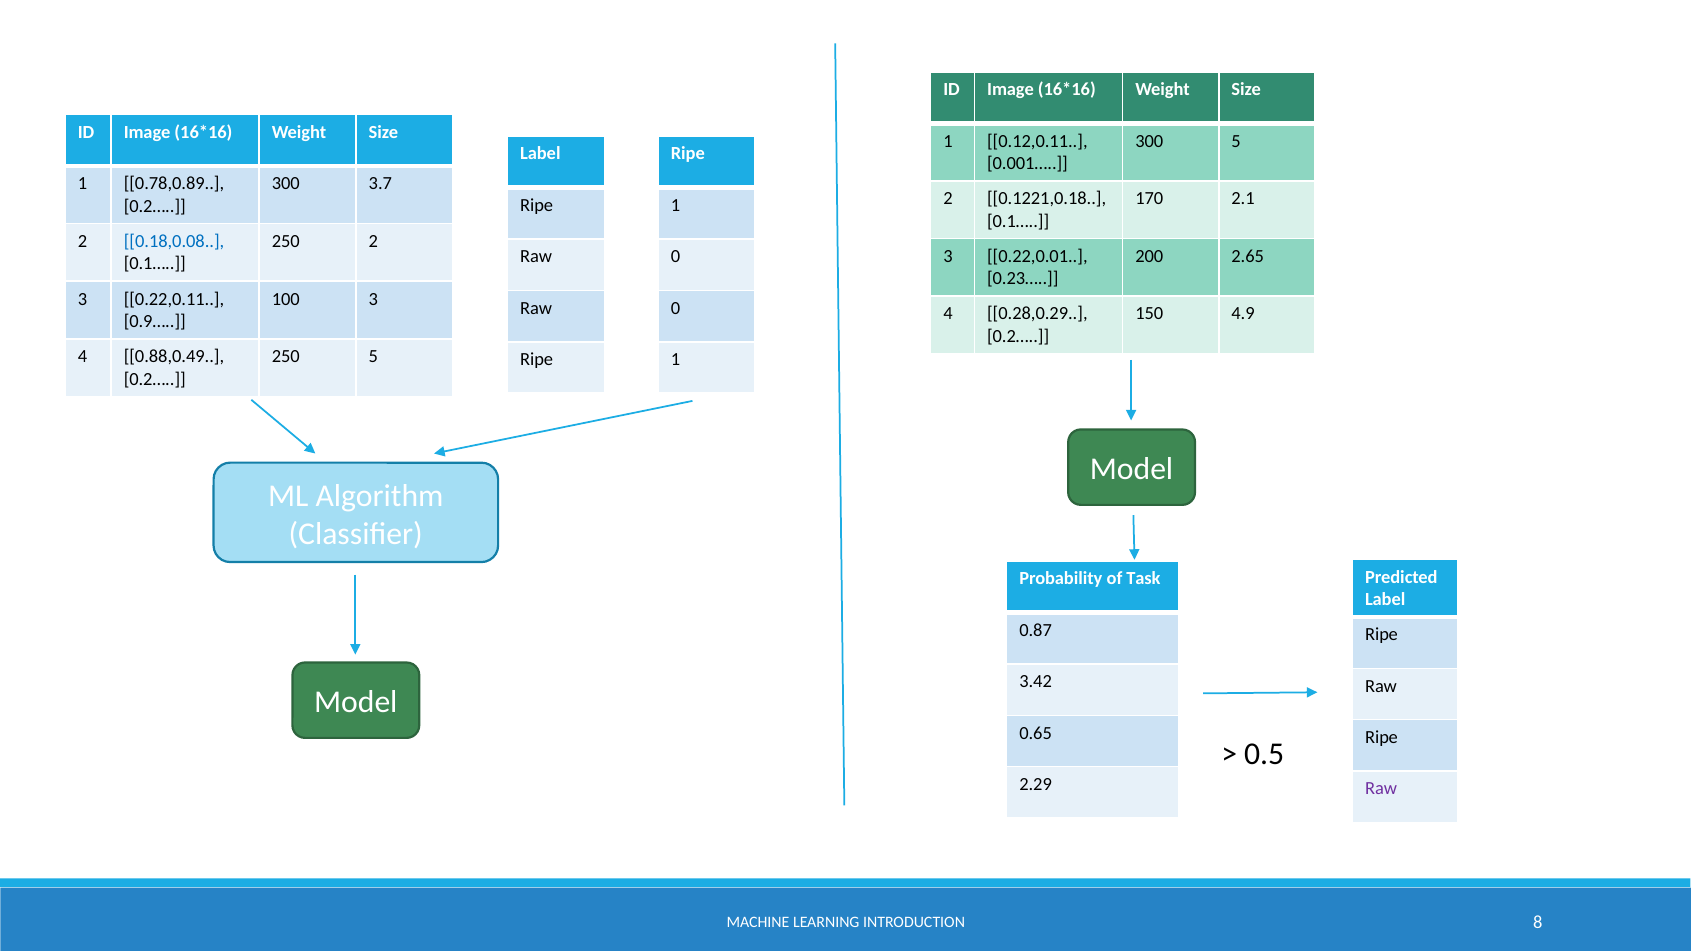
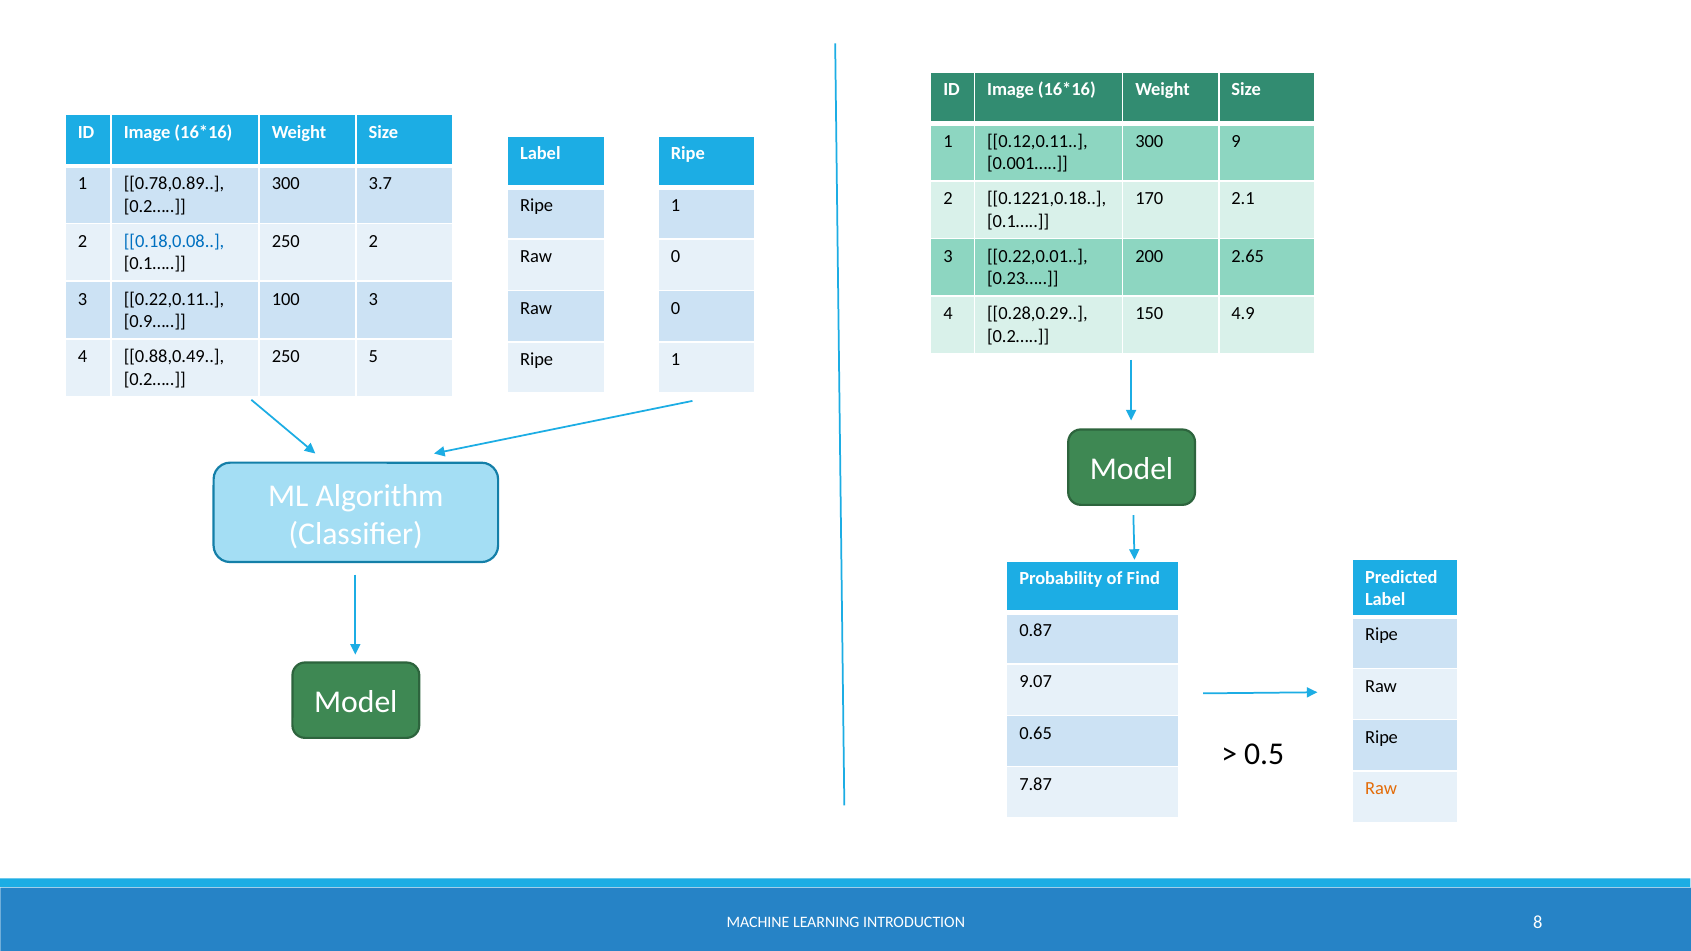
300 5: 5 -> 9
Task: Task -> Find
3.42: 3.42 -> 9.07
2.29: 2.29 -> 7.87
Raw at (1381, 789) colour: purple -> orange
